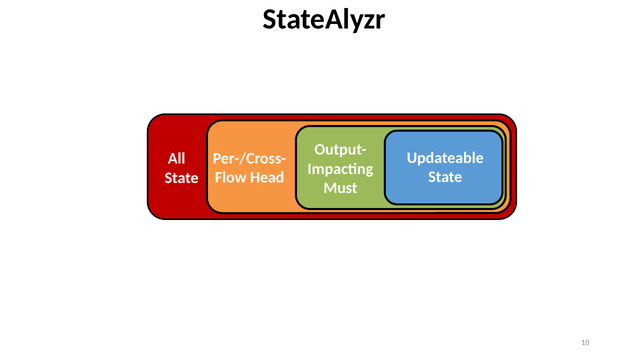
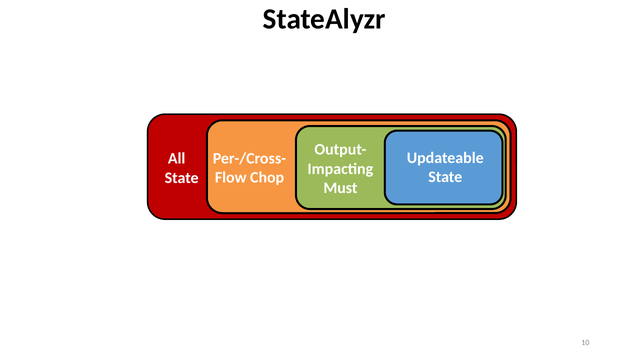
Head: Head -> Chop
